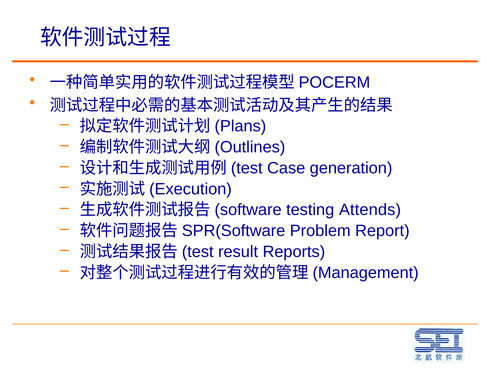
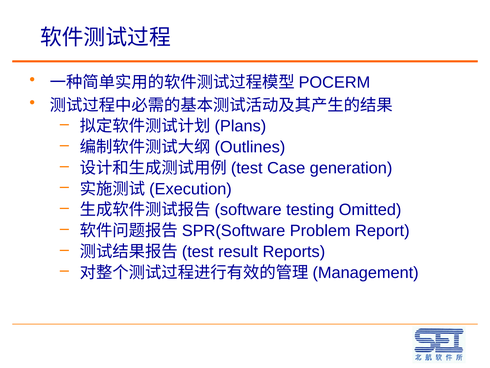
Attends: Attends -> Omitted
